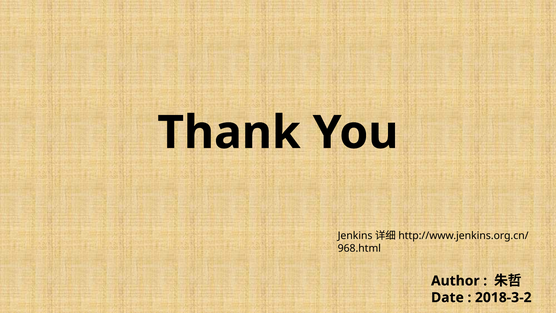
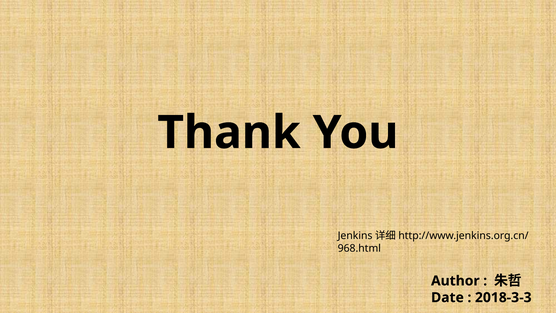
2018-3-2: 2018-3-2 -> 2018-3-3
